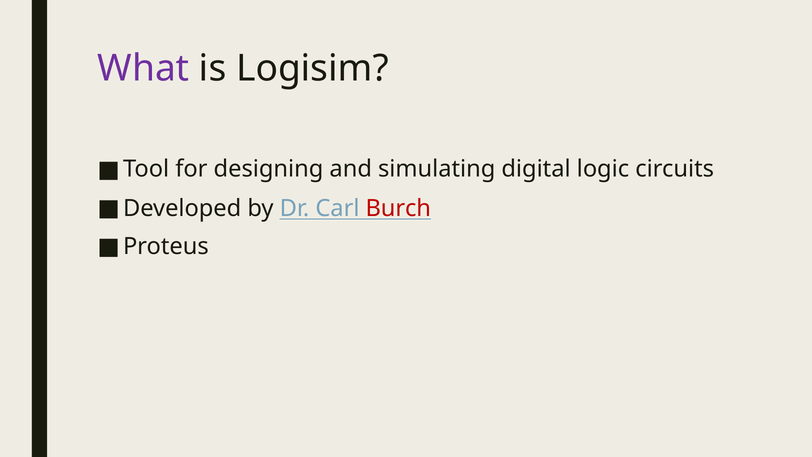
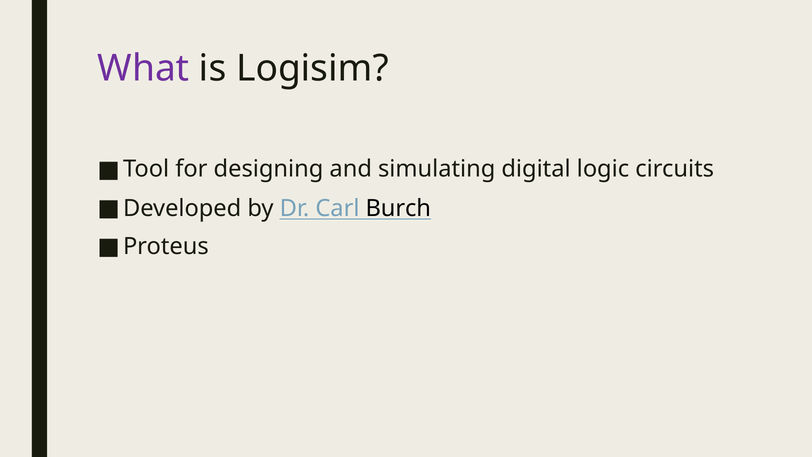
Burch colour: red -> black
